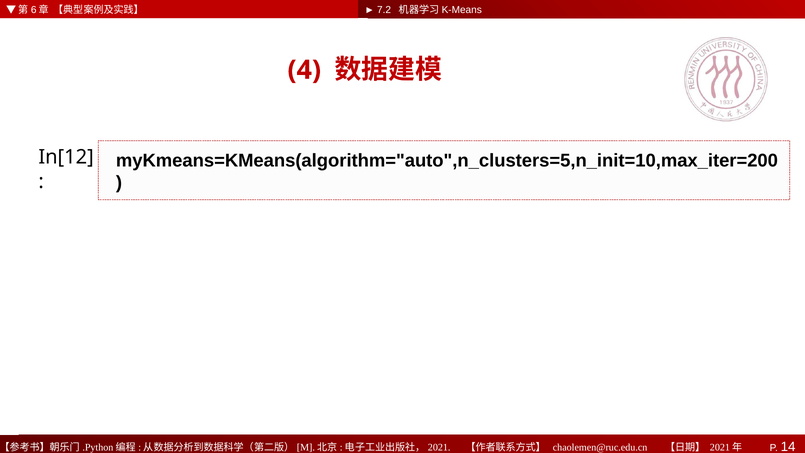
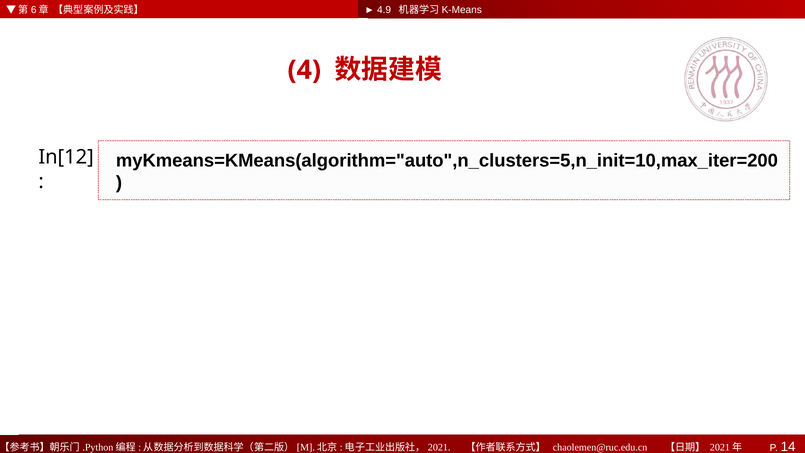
7.2: 7.2 -> 4.9
